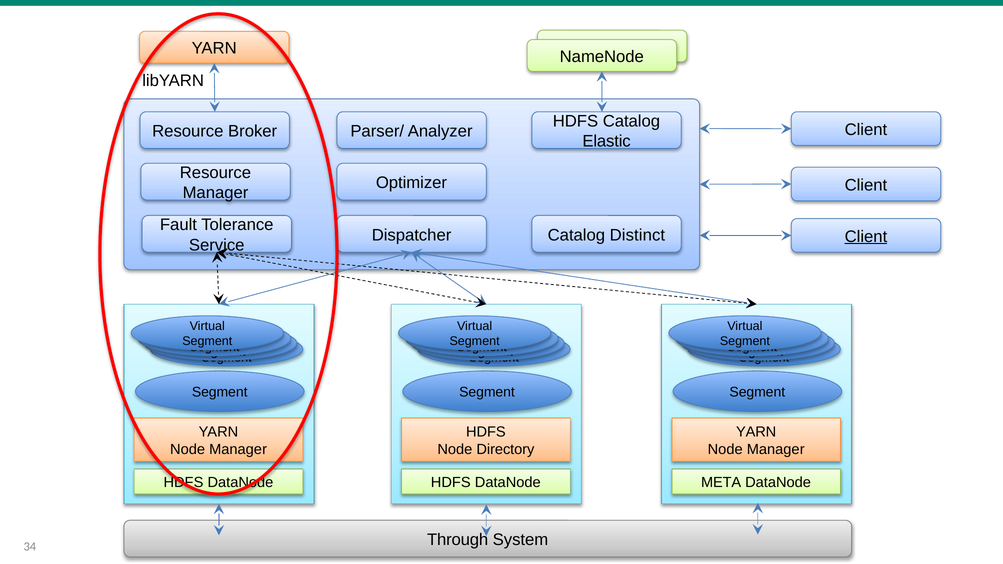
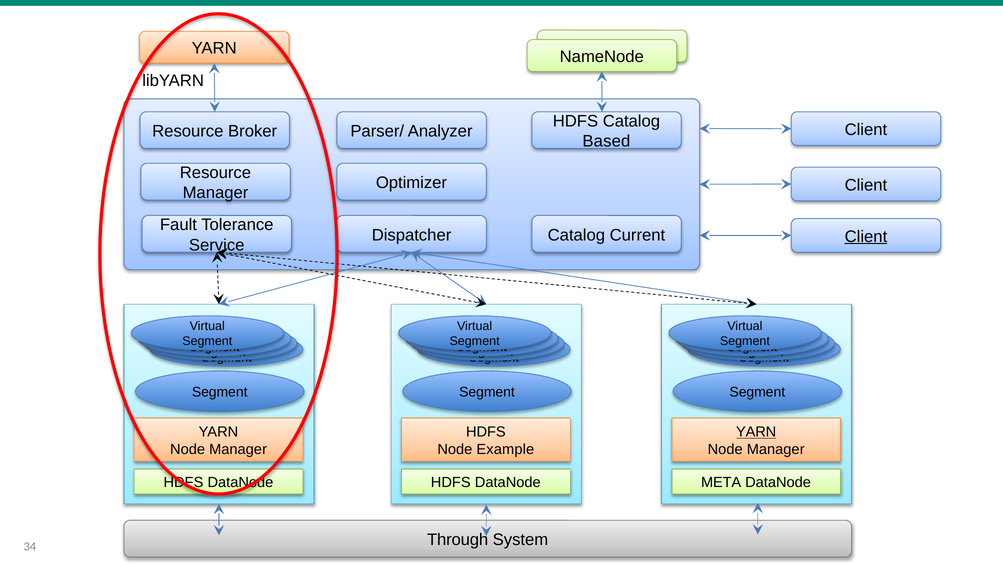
Elastic: Elastic -> Based
Distinct: Distinct -> Current
YARN at (756, 432) underline: none -> present
Directory: Directory -> Example
